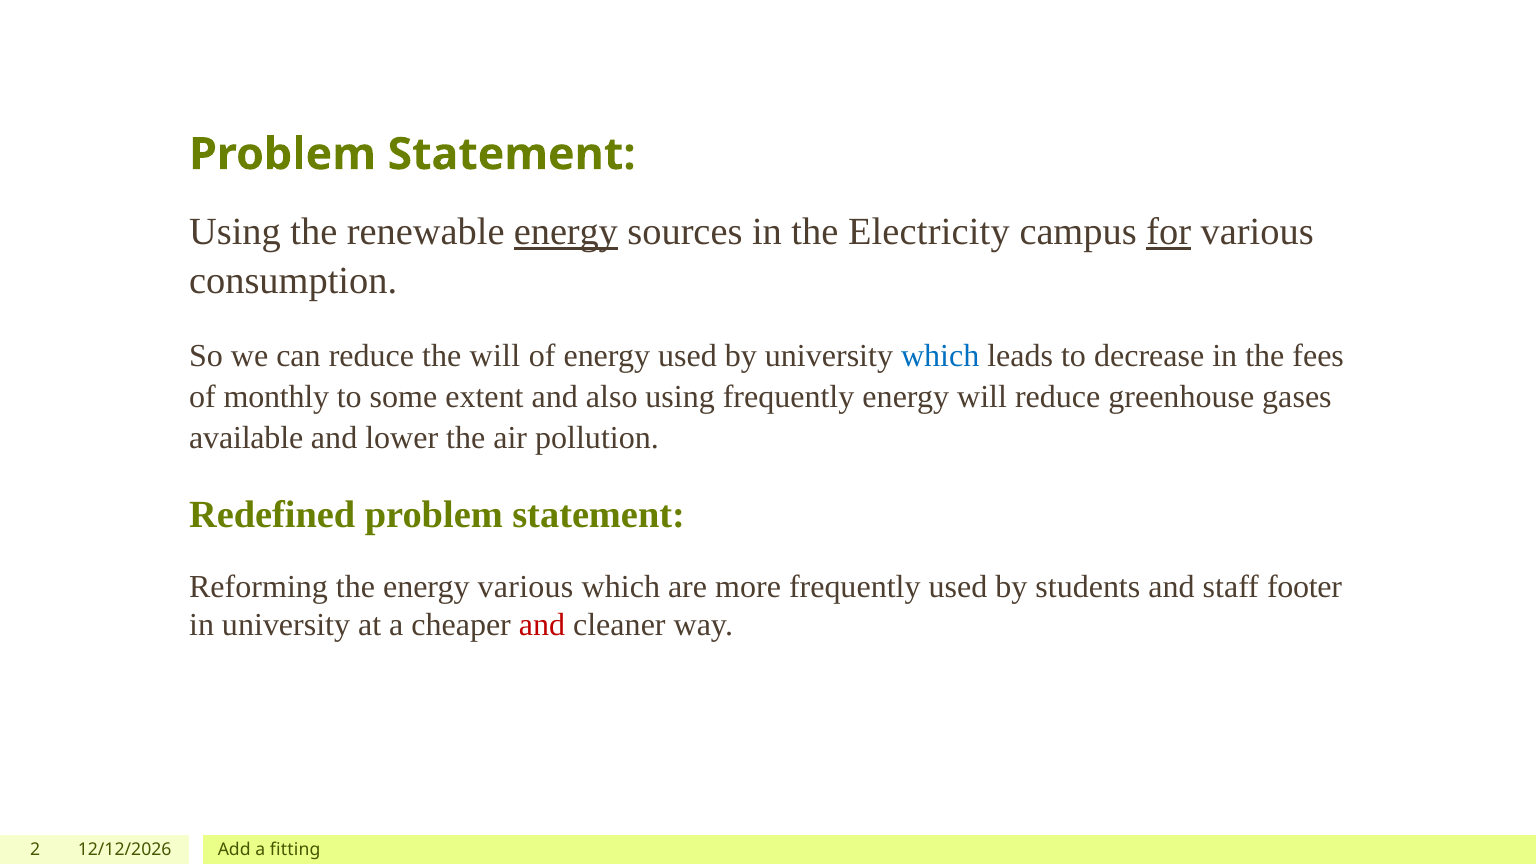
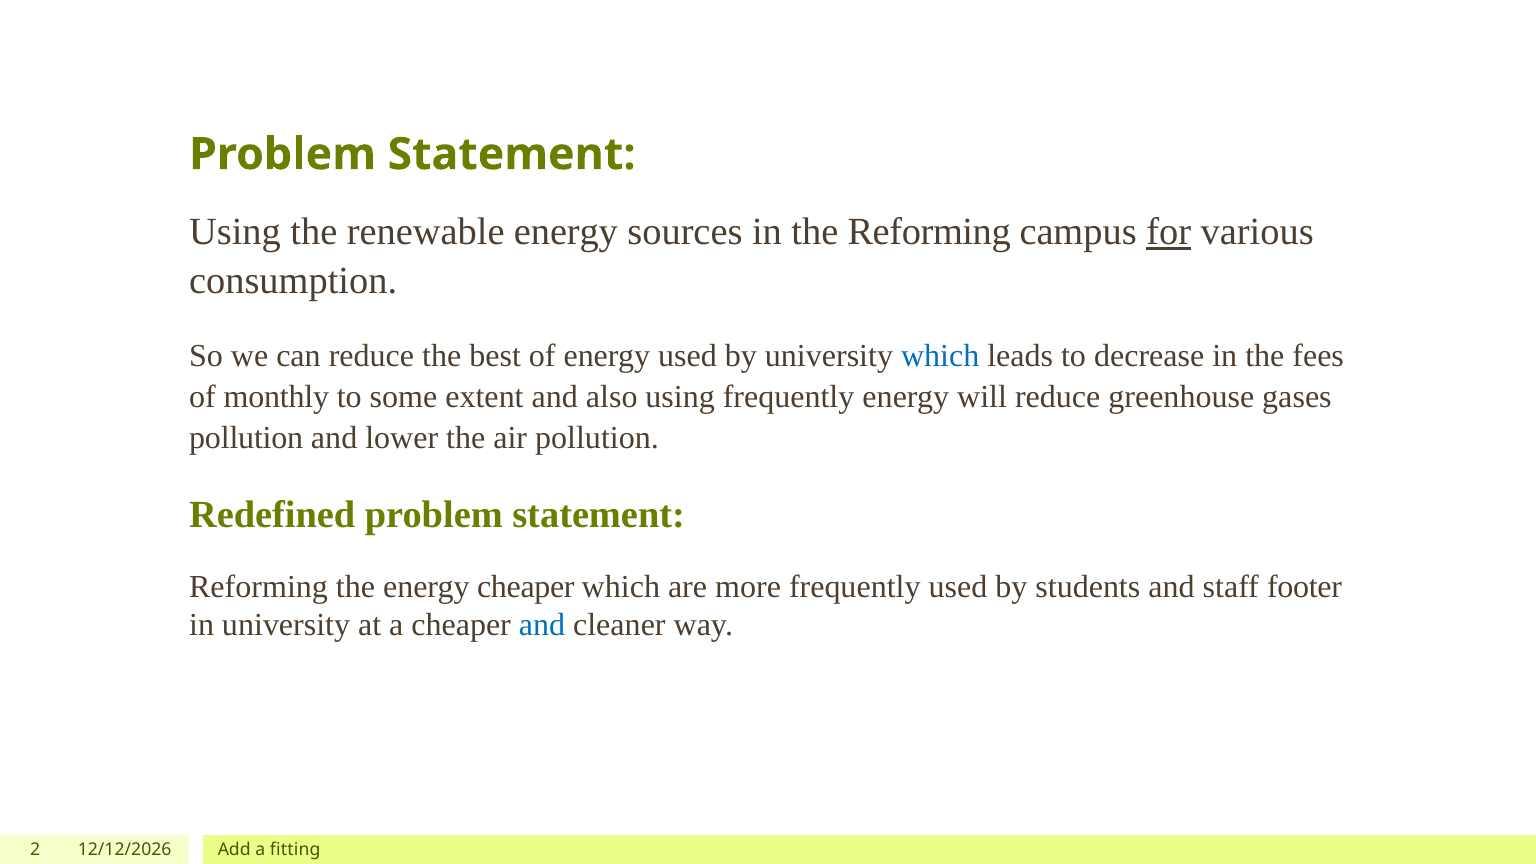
energy at (566, 232) underline: present -> none
the Electricity: Electricity -> Reforming
the will: will -> best
available at (246, 438): available -> pollution
energy various: various -> cheaper
and at (542, 625) colour: red -> blue
